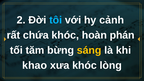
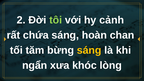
tôi colour: light blue -> light green
chứa khóc: khóc -> sáng
phán: phán -> chan
khao: khao -> ngẩn
